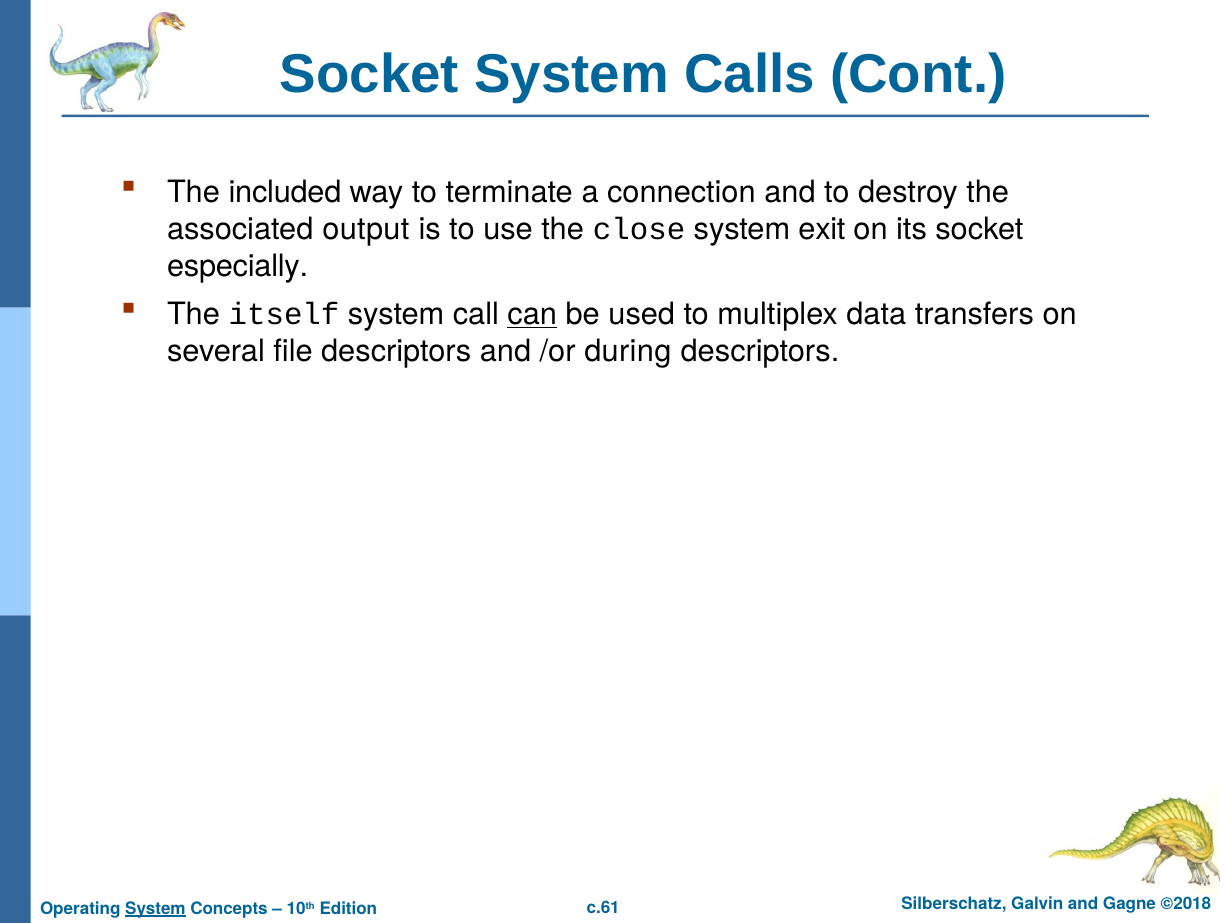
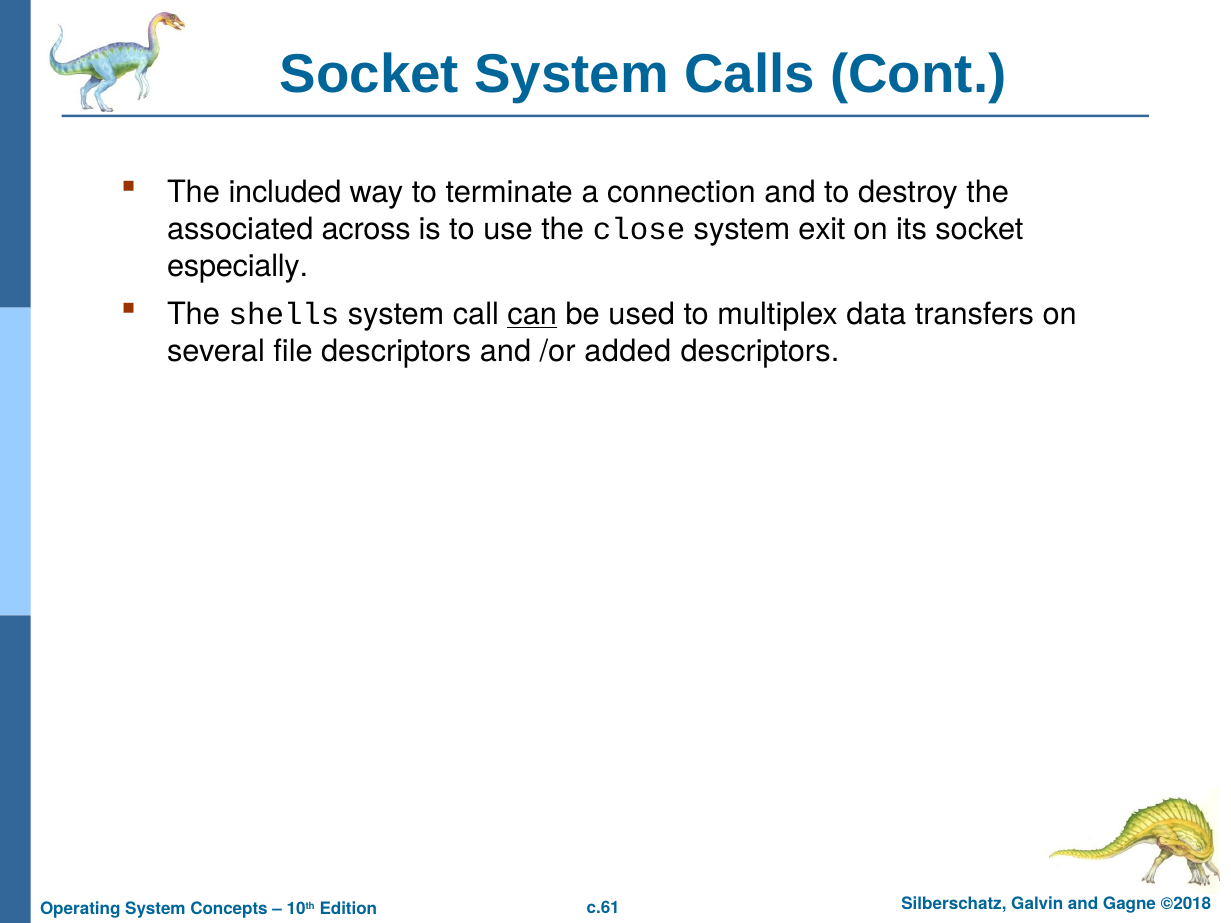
output: output -> across
itself: itself -> shells
during: during -> added
System at (155, 909) underline: present -> none
